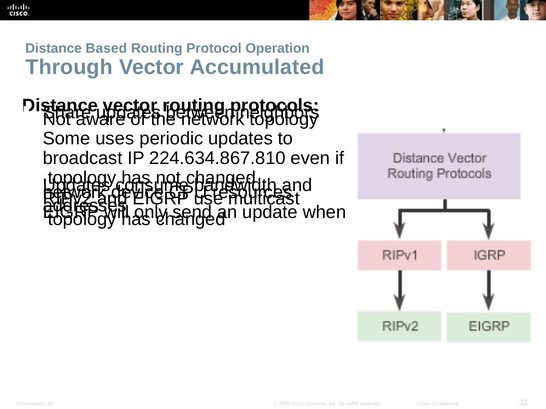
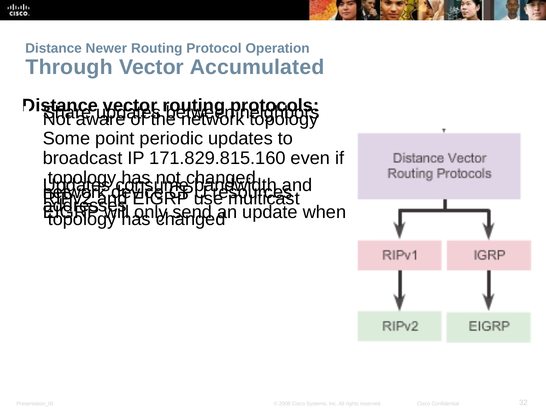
Based: Based -> Newer
uses: uses -> point
224.634.867.810: 224.634.867.810 -> 171.829.815.160
